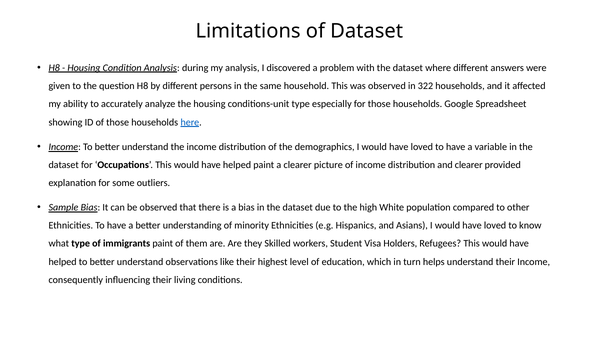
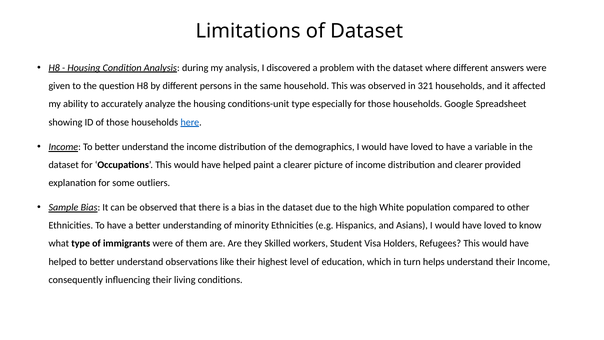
322: 322 -> 321
immigrants paint: paint -> were
